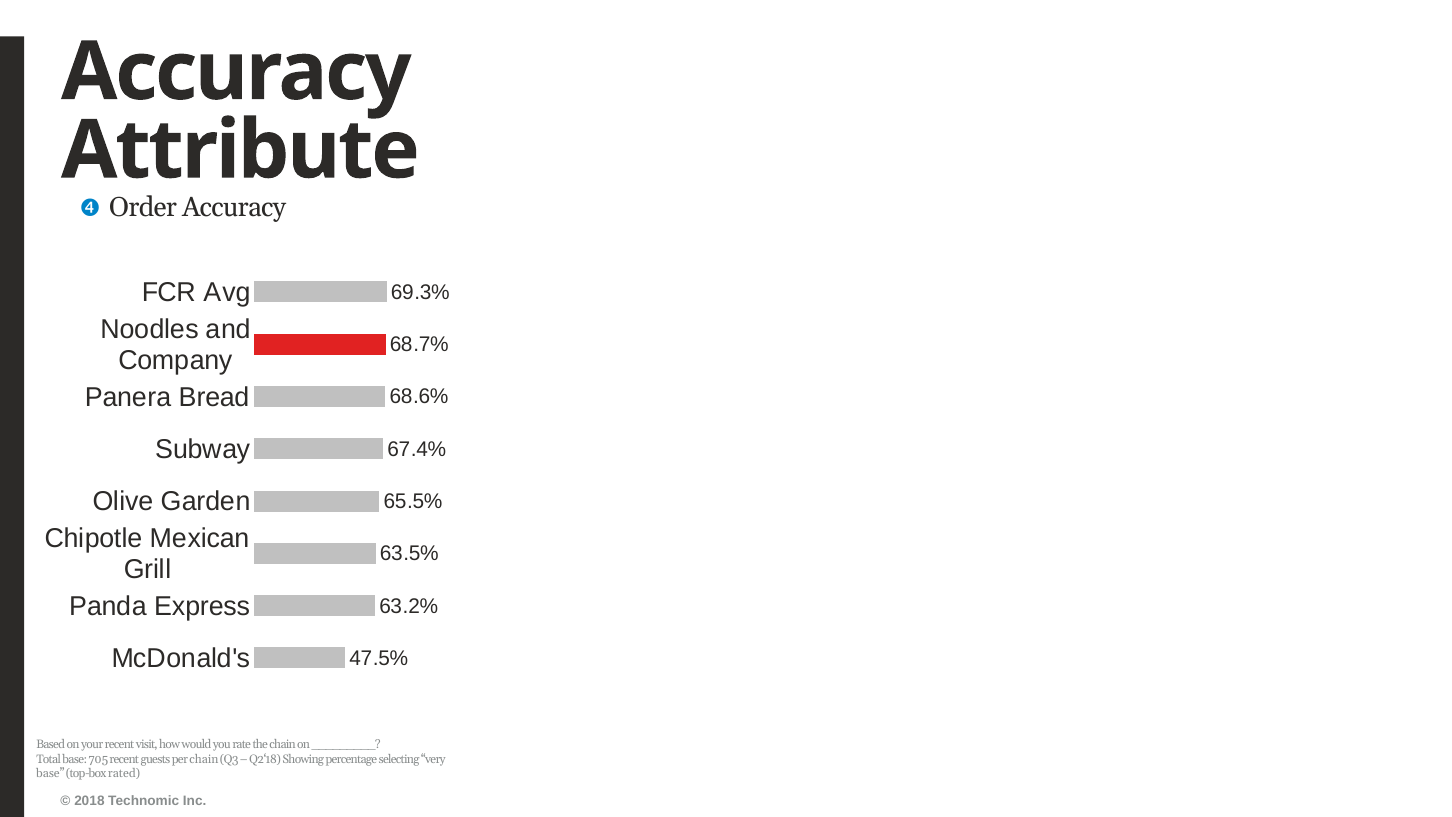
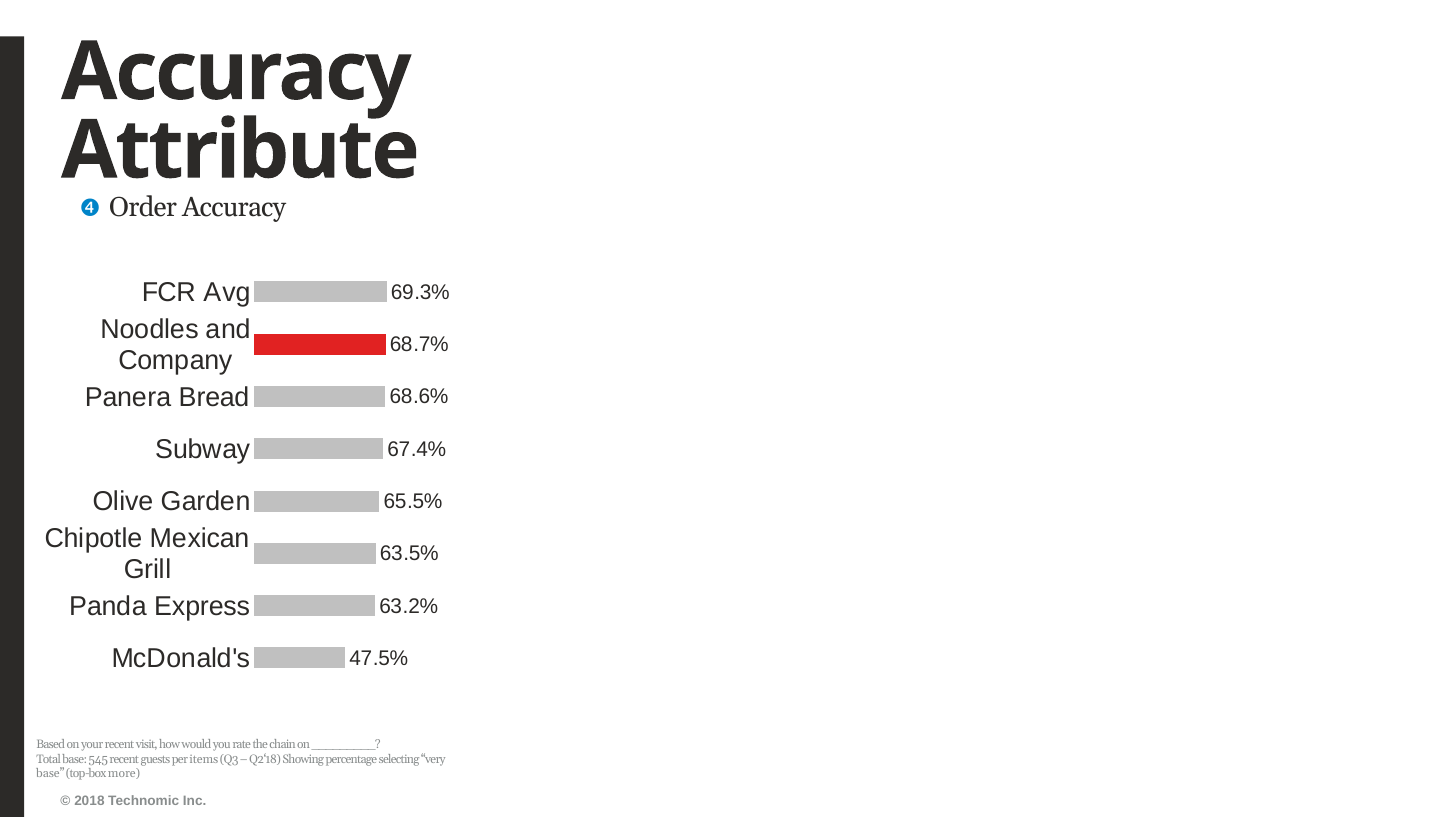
705: 705 -> 545
per chain: chain -> items
rated: rated -> more
